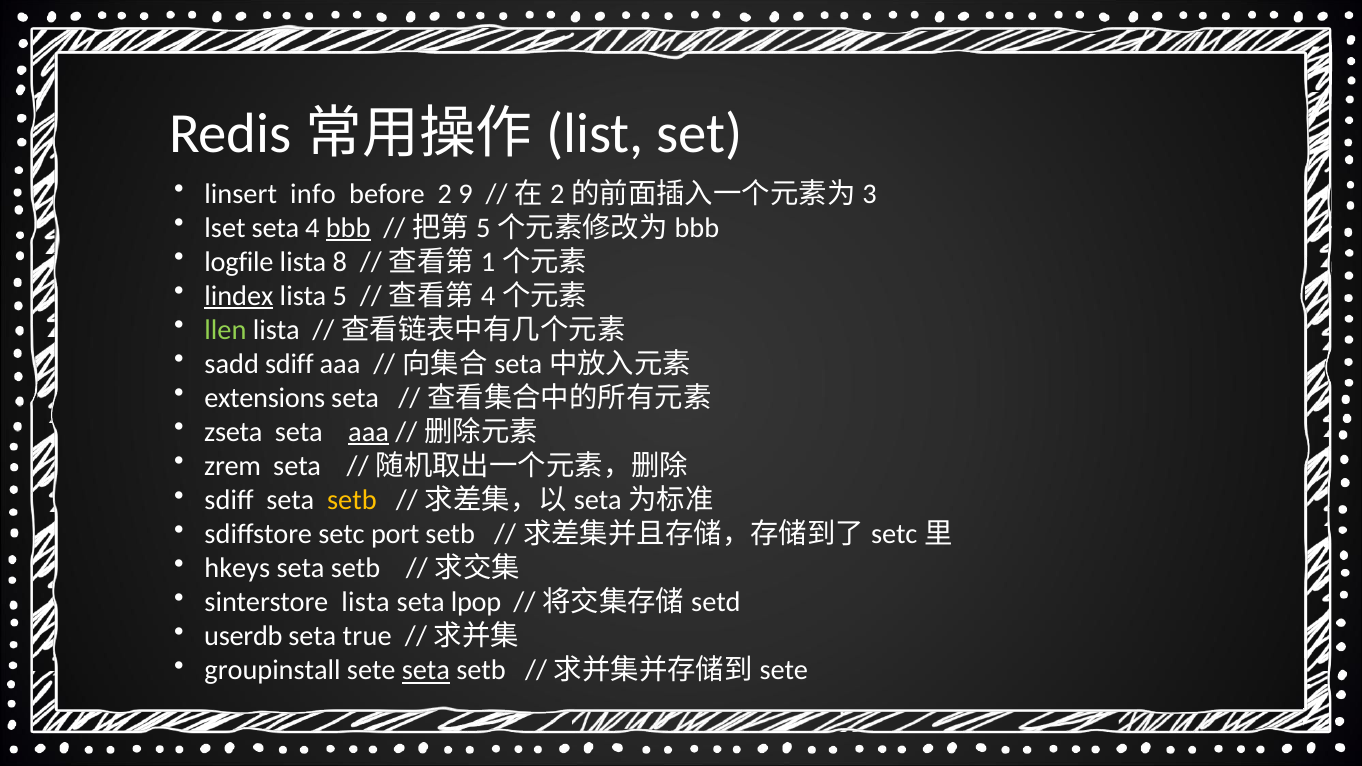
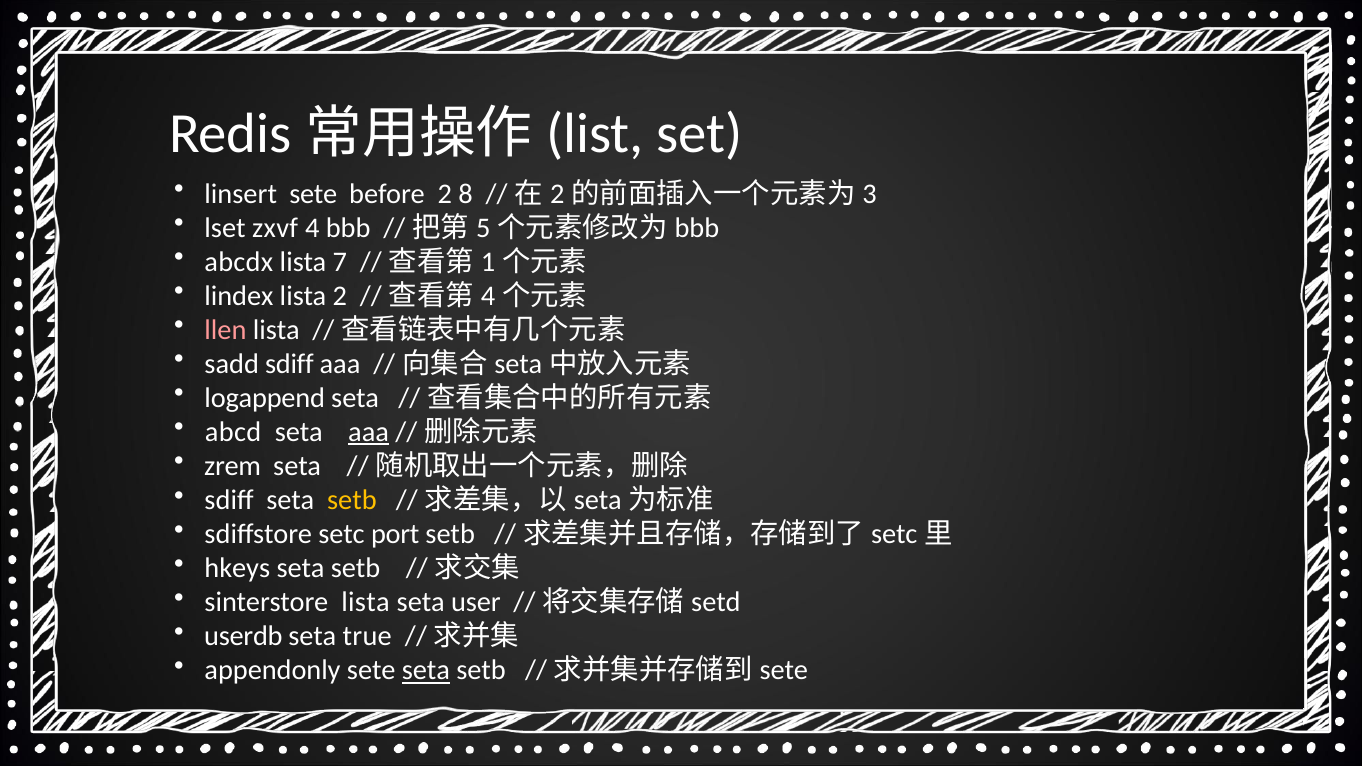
linsert info: info -> sete
9: 9 -> 8
lset seta: seta -> zxvf
bbb underline: present -> none
logfile: logfile -> abcdx
8: 8 -> 7
lindex underline: present -> none
lista 5: 5 -> 2
llen colour: light green -> pink
extensions: extensions -> logappend
zseta: zseta -> abcd
lpop: lpop -> user
groupinstall: groupinstall -> appendonly
